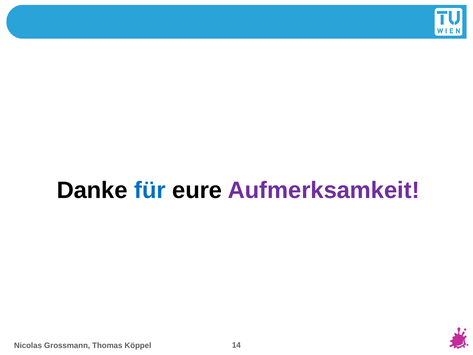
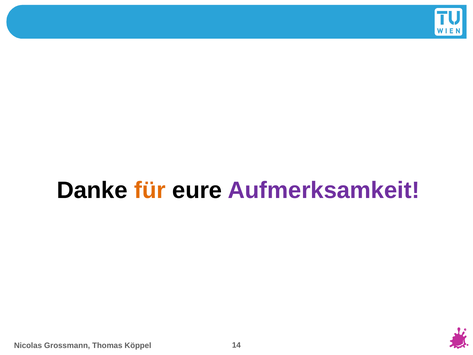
für colour: blue -> orange
